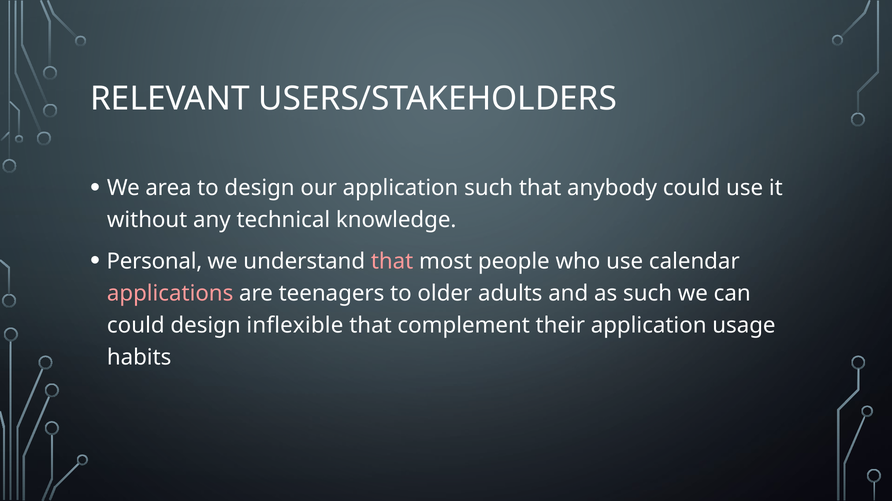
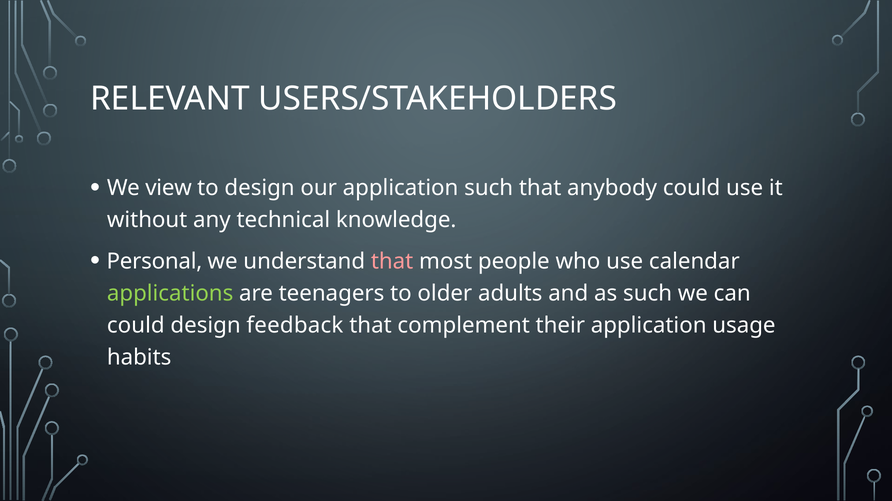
area: area -> view
applications colour: pink -> light green
inflexible: inflexible -> feedback
